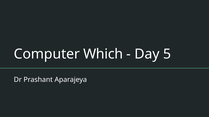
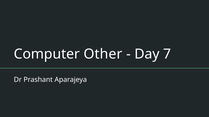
Which: Which -> Other
5: 5 -> 7
